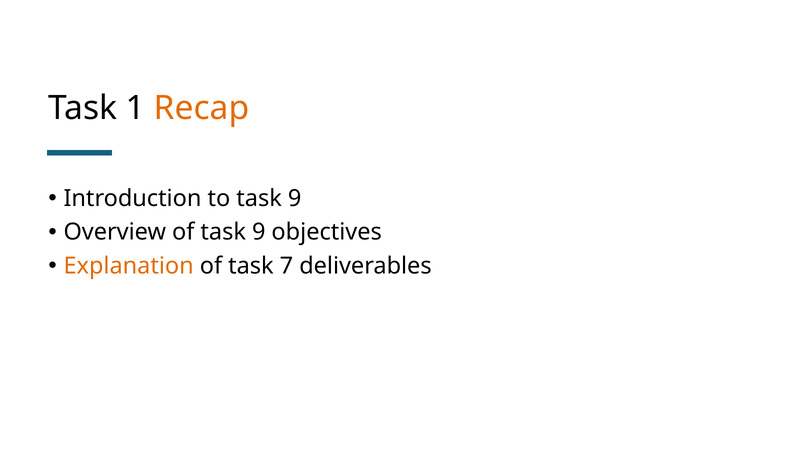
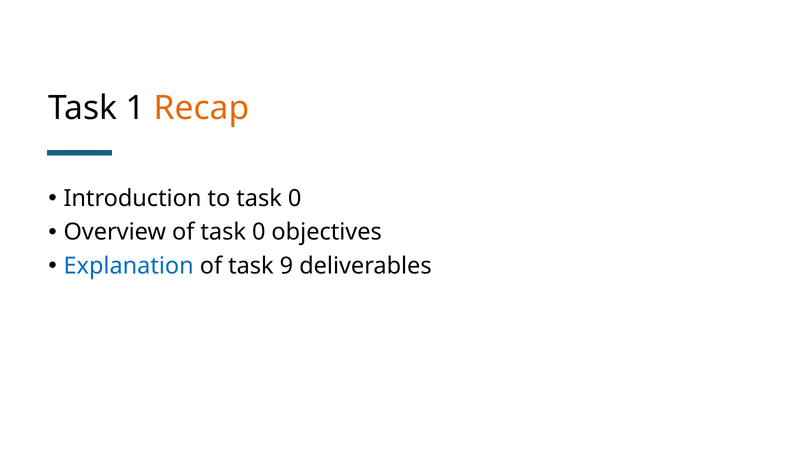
to task 9: 9 -> 0
of task 9: 9 -> 0
Explanation colour: orange -> blue
7: 7 -> 9
